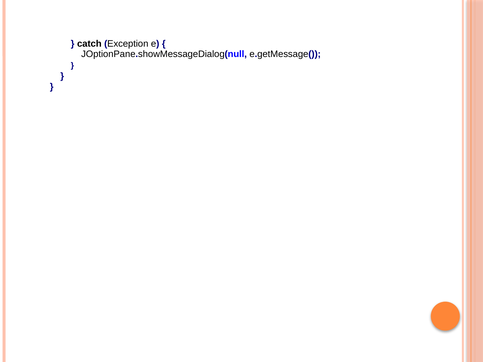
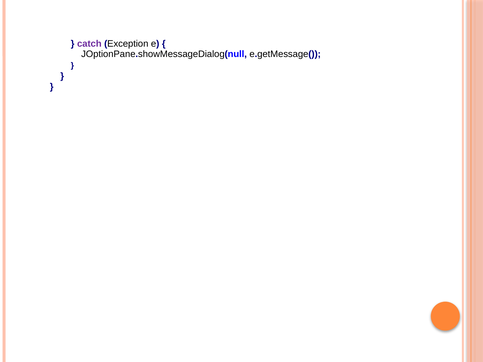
catch colour: black -> purple
